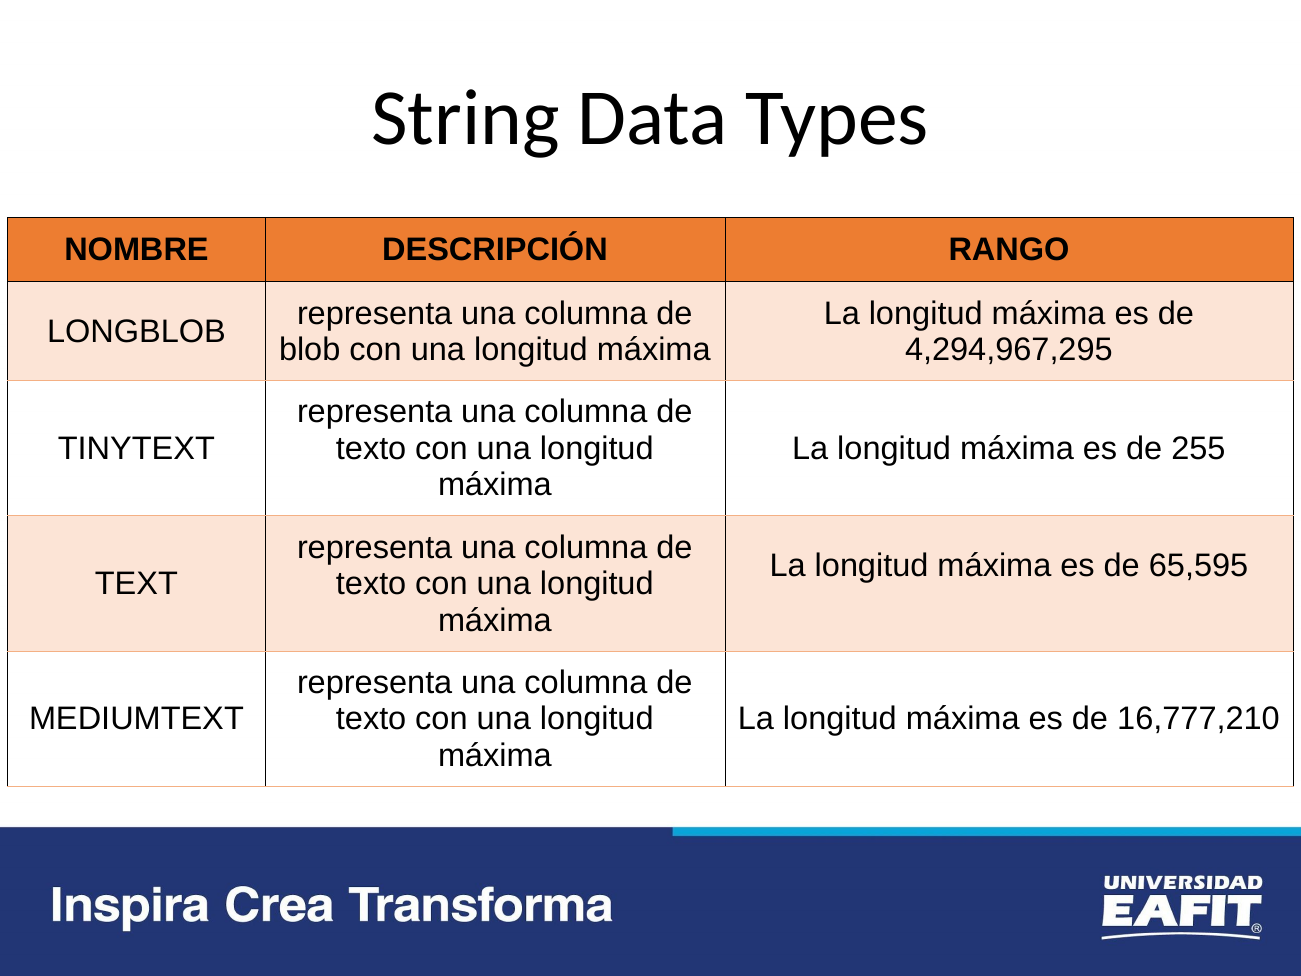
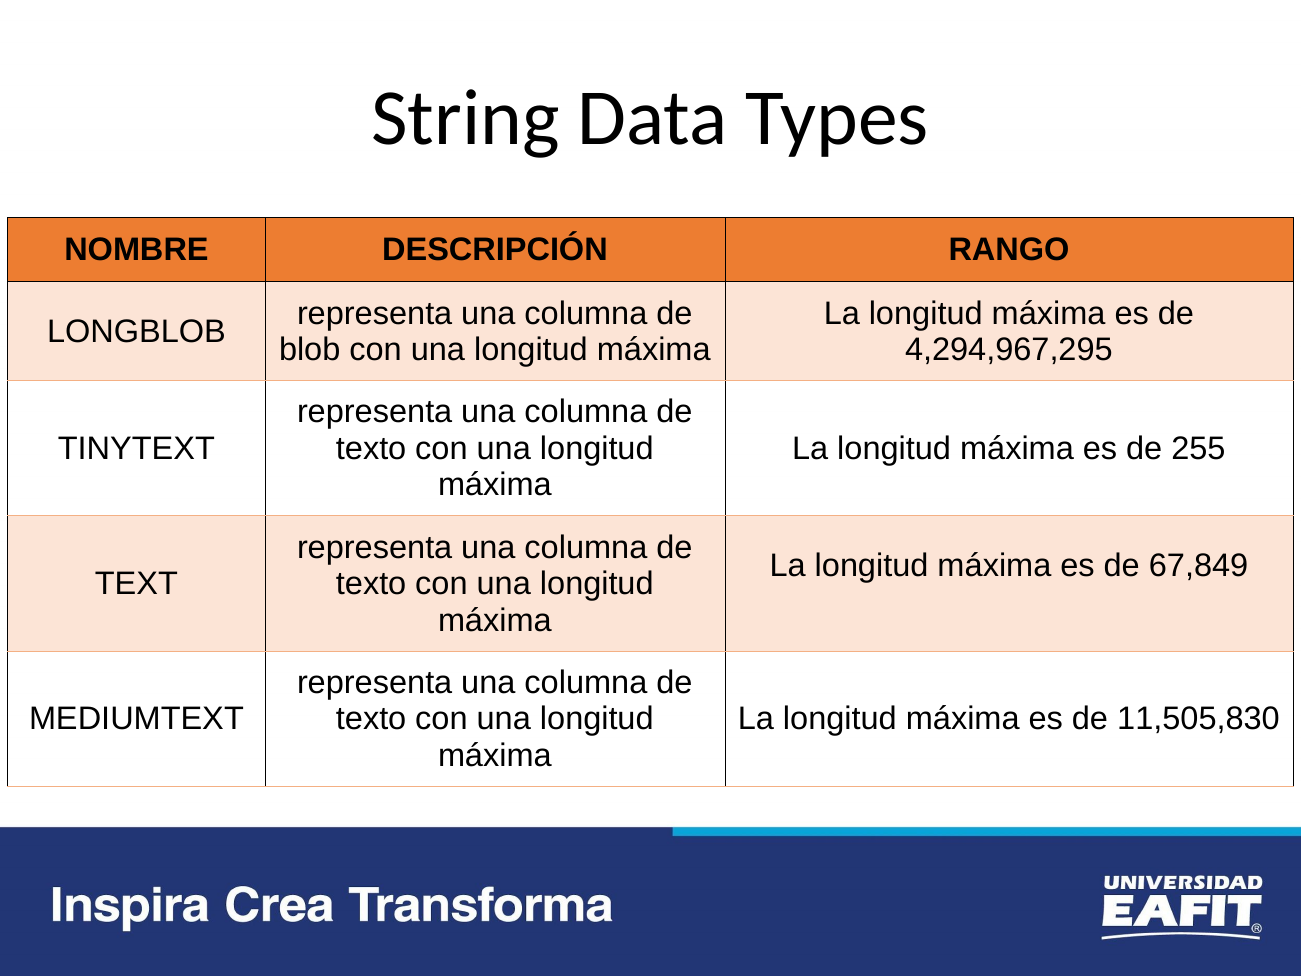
65,595: 65,595 -> 67,849
16,777,210: 16,777,210 -> 11,505,830
